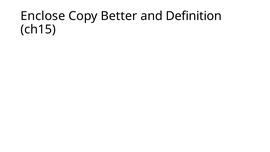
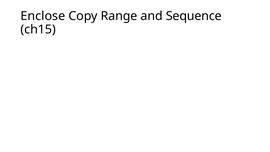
Better: Better -> Range
Definition: Definition -> Sequence
